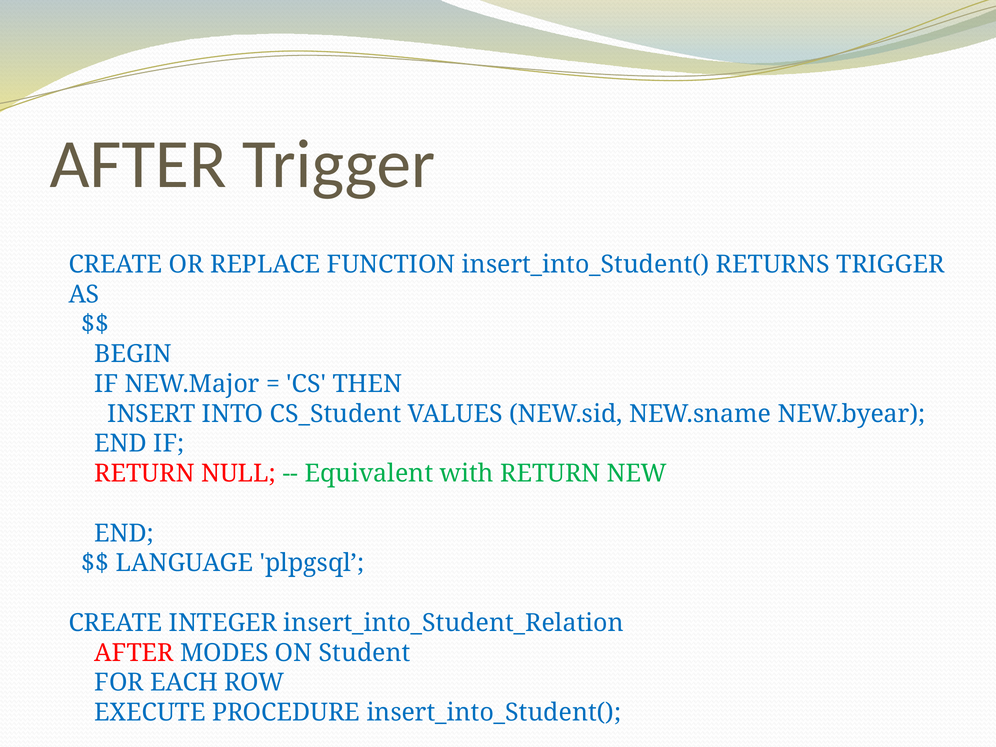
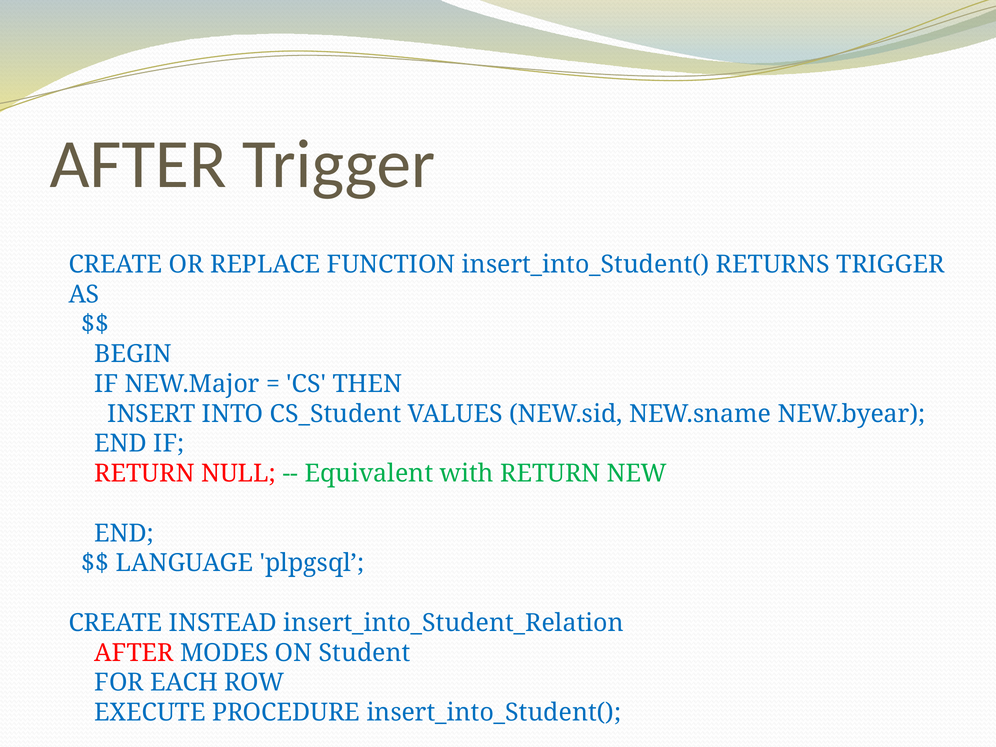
INTEGER: INTEGER -> INSTEAD
